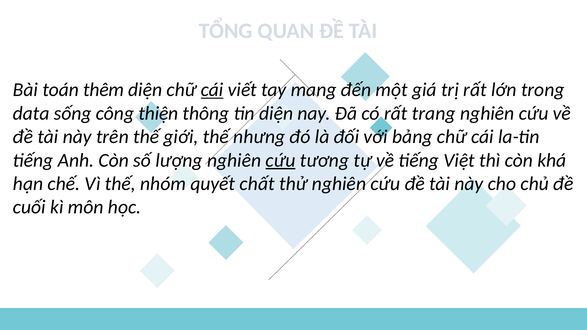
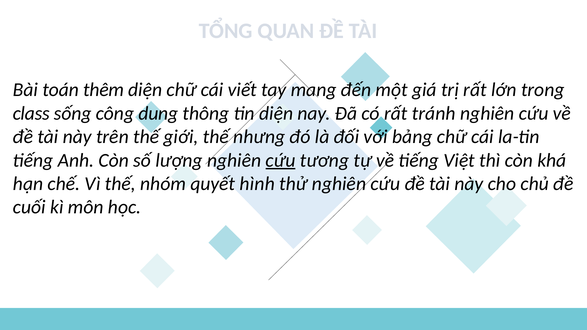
cái at (212, 90) underline: present -> none
data: data -> class
thiện: thiện -> dung
trang: trang -> tránh
chất: chất -> hình
